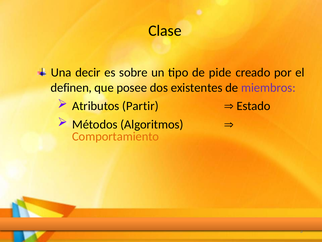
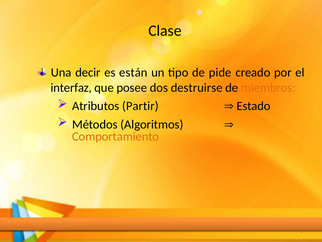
sobre: sobre -> están
definen: definen -> interfaz
existentes: existentes -> destruirse
miembros colour: purple -> orange
